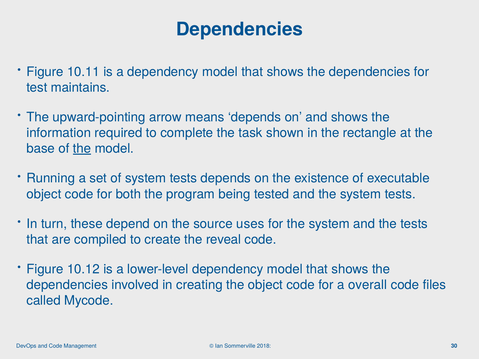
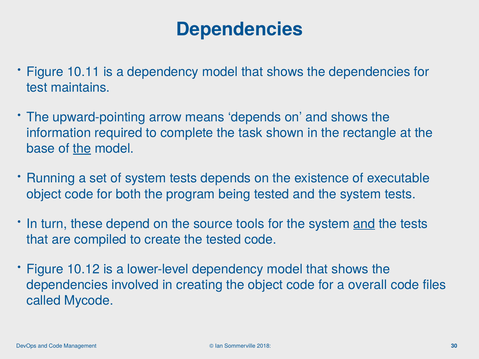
uses: uses -> tools
and at (364, 224) underline: none -> present
the reveal: reveal -> tested
